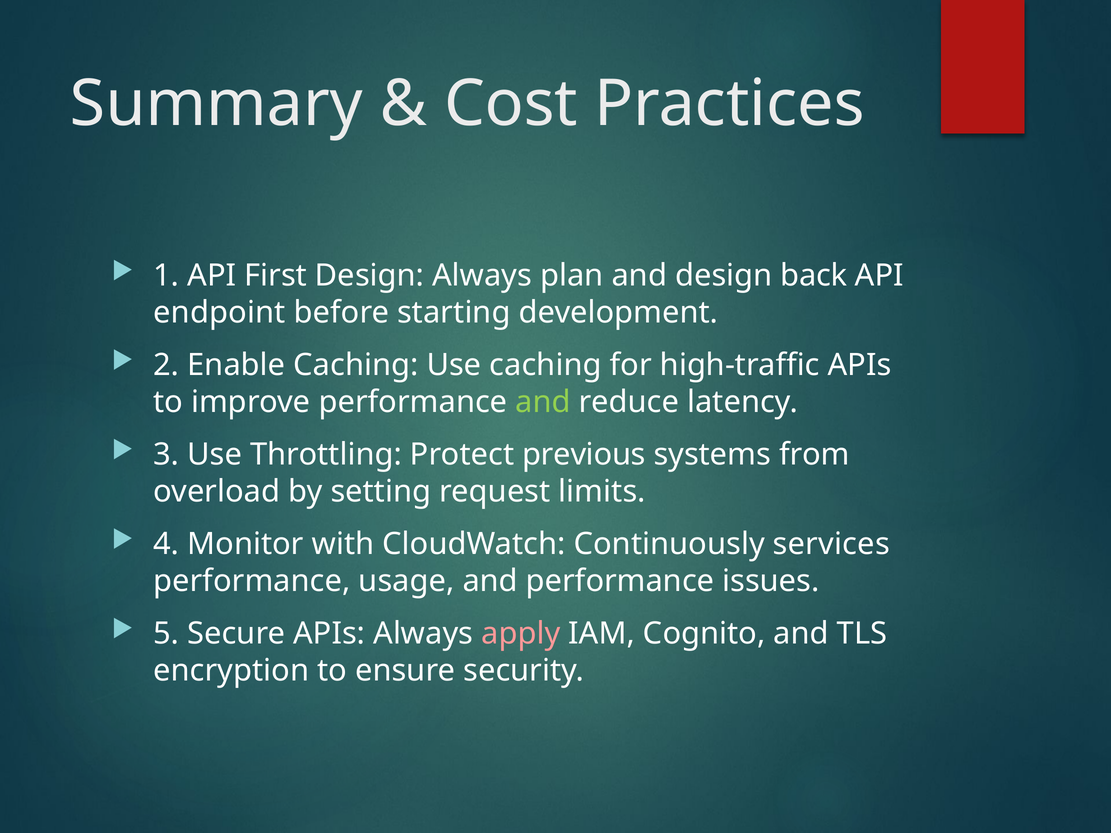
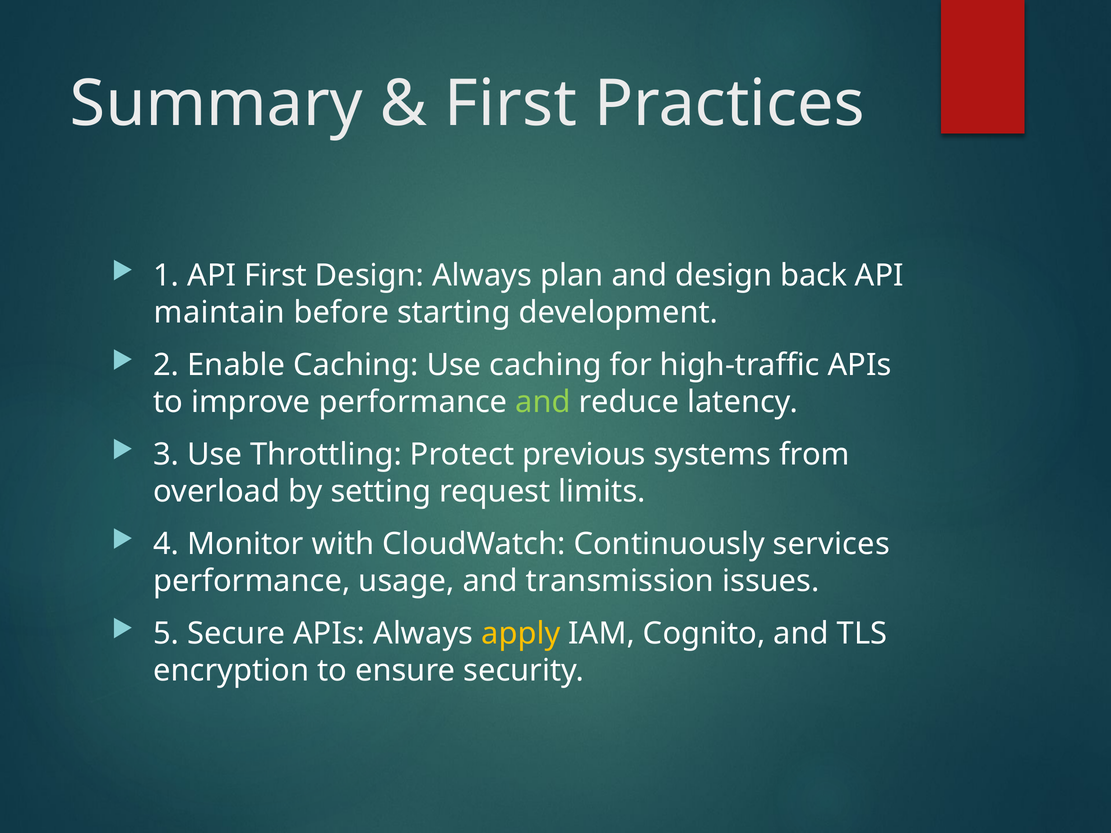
Cost at (511, 104): Cost -> First
endpoint: endpoint -> maintain
and performance: performance -> transmission
apply colour: pink -> yellow
